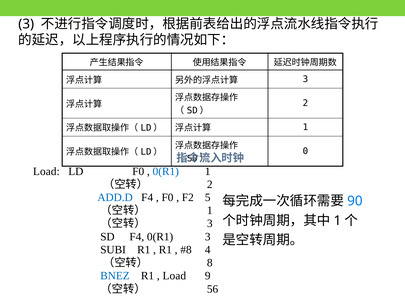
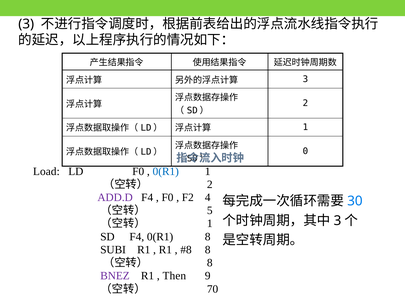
ADD.D colour: blue -> purple
5: 5 -> 4
90: 90 -> 30
1 at (210, 210): 1 -> 5
1 at (338, 220): 1 -> 3
3 at (210, 223): 3 -> 1
0(R1 3: 3 -> 8
4 at (208, 250): 4 -> 8
BNEZ colour: blue -> purple
Load at (174, 276): Load -> Then
56: 56 -> 70
